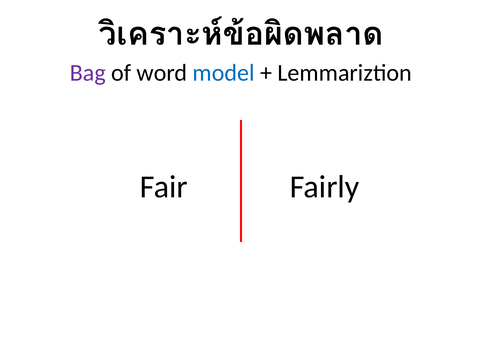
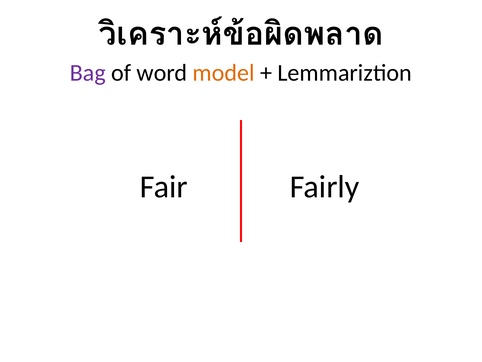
model colour: blue -> orange
